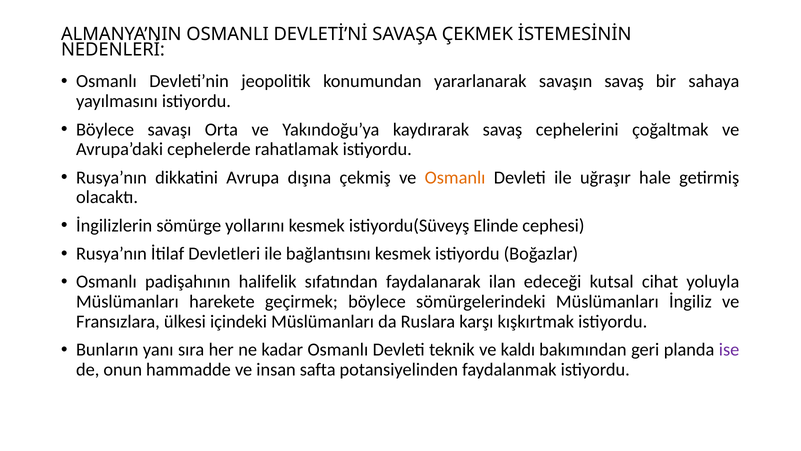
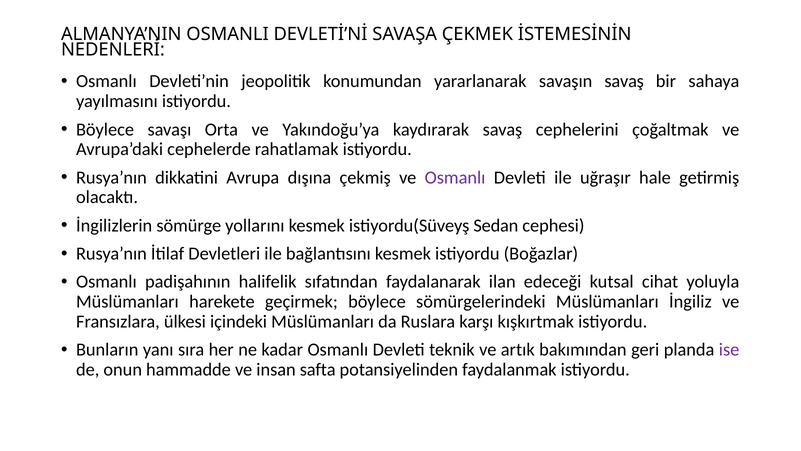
Osmanlı at (455, 177) colour: orange -> purple
Elinde: Elinde -> Sedan
kaldı: kaldı -> artık
